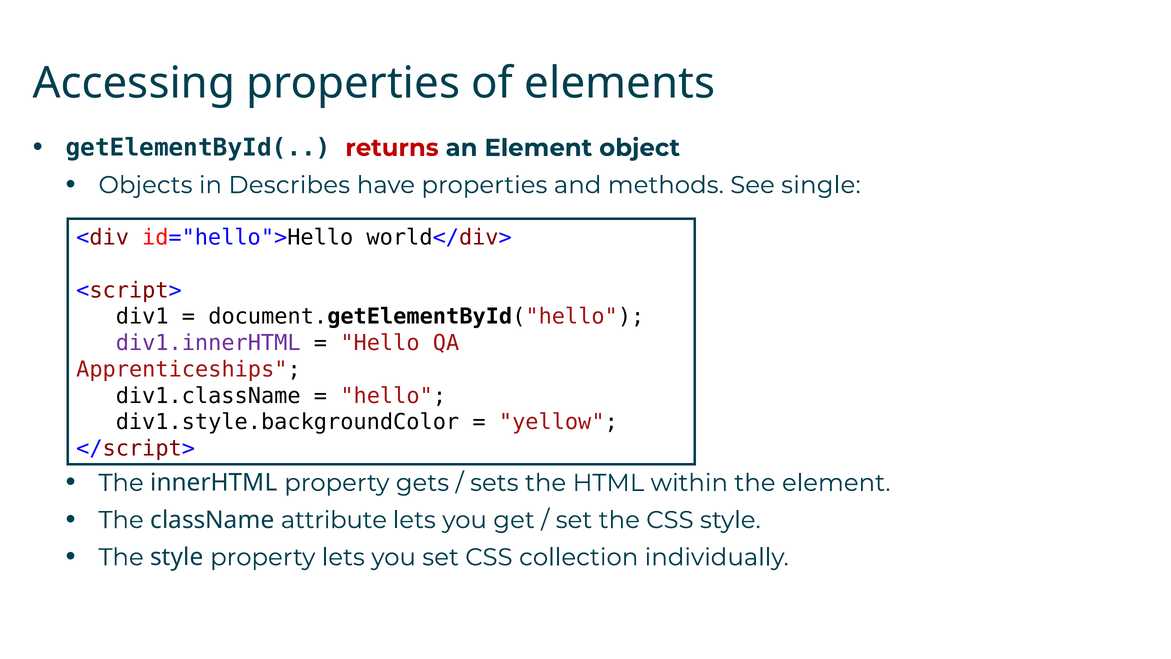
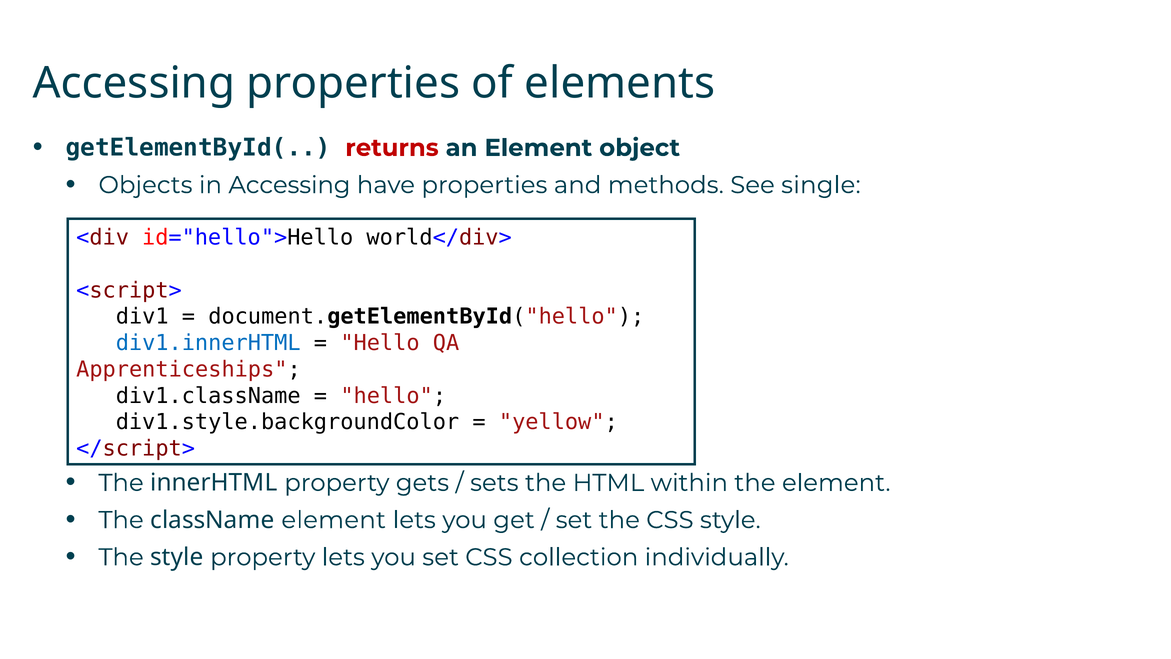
in Describes: Describes -> Accessing
div1.innerHTML colour: purple -> blue
className attribute: attribute -> element
